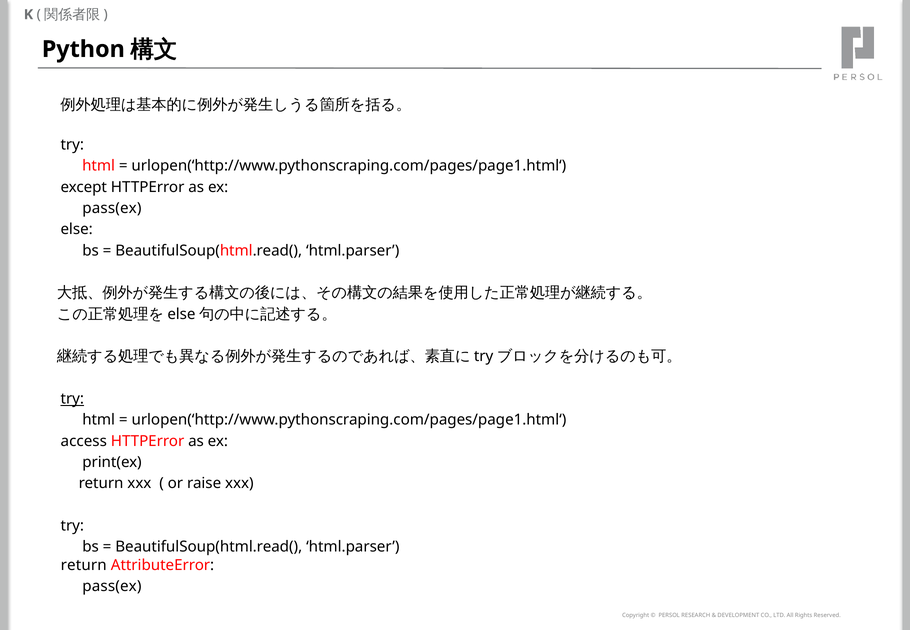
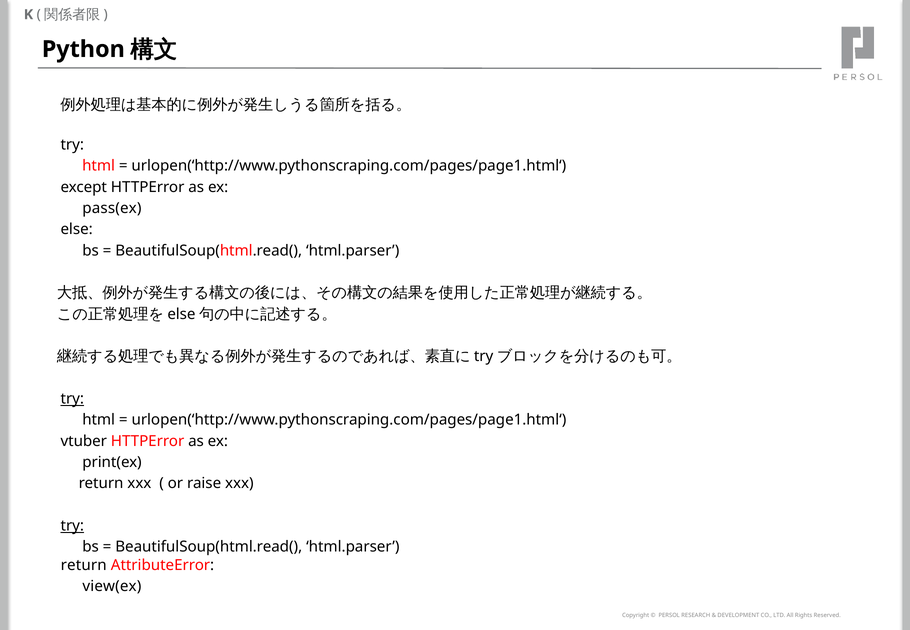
access: access -> vtuber
try at (72, 526) underline: none -> present
pass(ex at (112, 586): pass(ex -> view(ex
